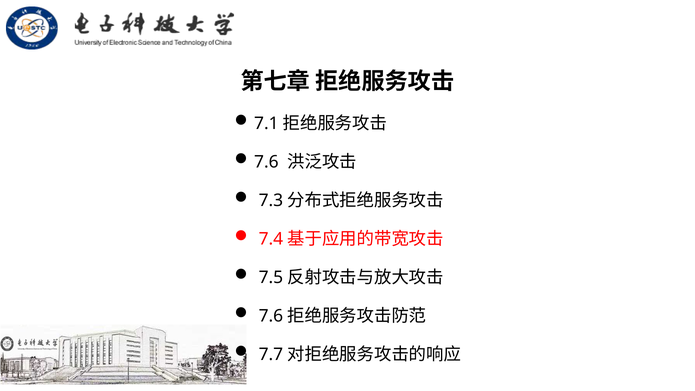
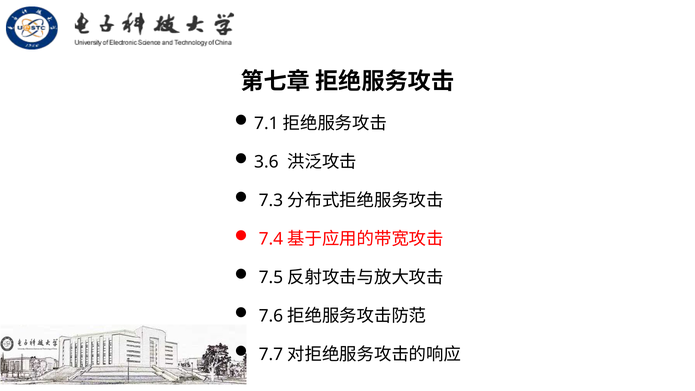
7.6 at (266, 162): 7.6 -> 3.6
